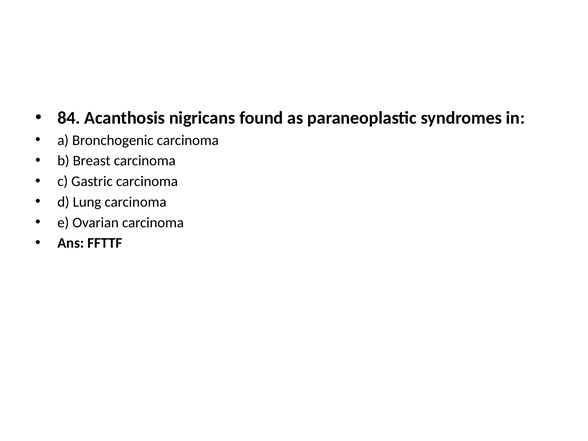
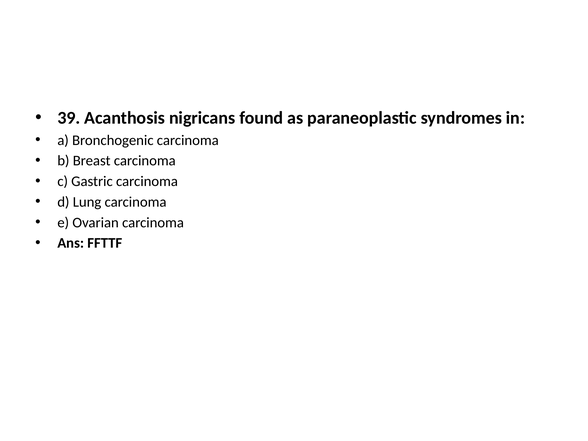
84: 84 -> 39
